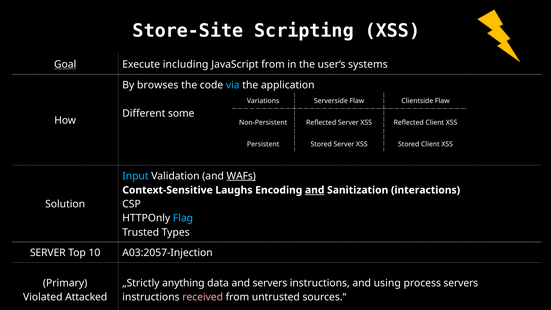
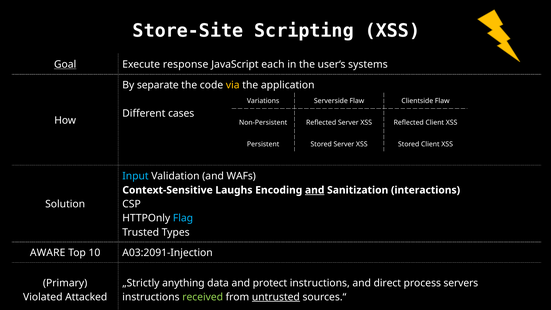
including: including -> response
JavaScript from: from -> each
browses: browses -> separate
via colour: light blue -> yellow
some: some -> cases
WAFs underline: present -> none
SERVER at (48, 253): SERVER -> AWARE
A03:2057-Injection: A03:2057-Injection -> A03:2091-Injection
and servers: servers -> protect
using: using -> direct
received colour: pink -> light green
untrusted underline: none -> present
